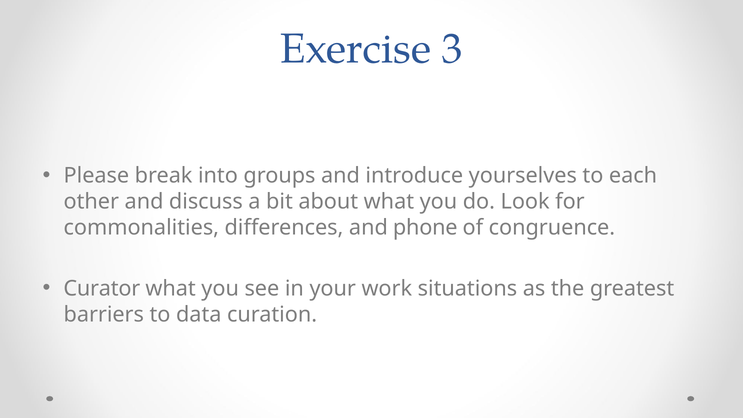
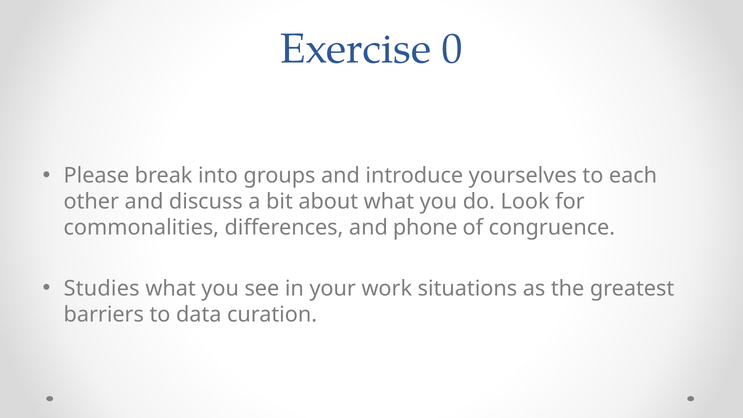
3: 3 -> 0
Curator: Curator -> Studies
